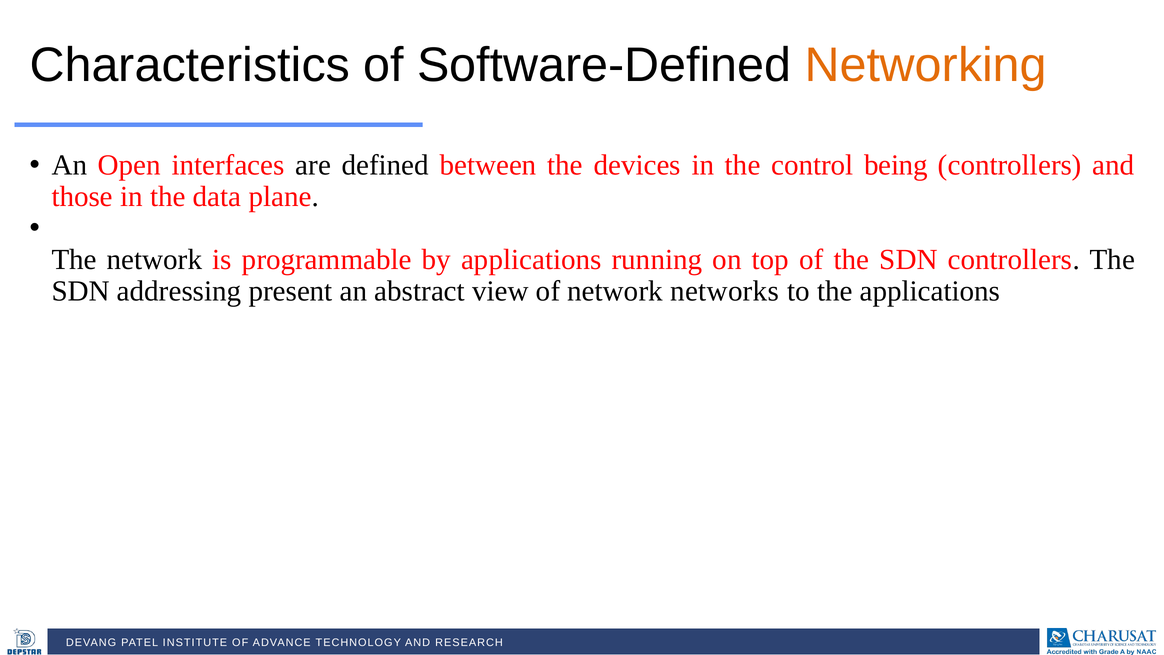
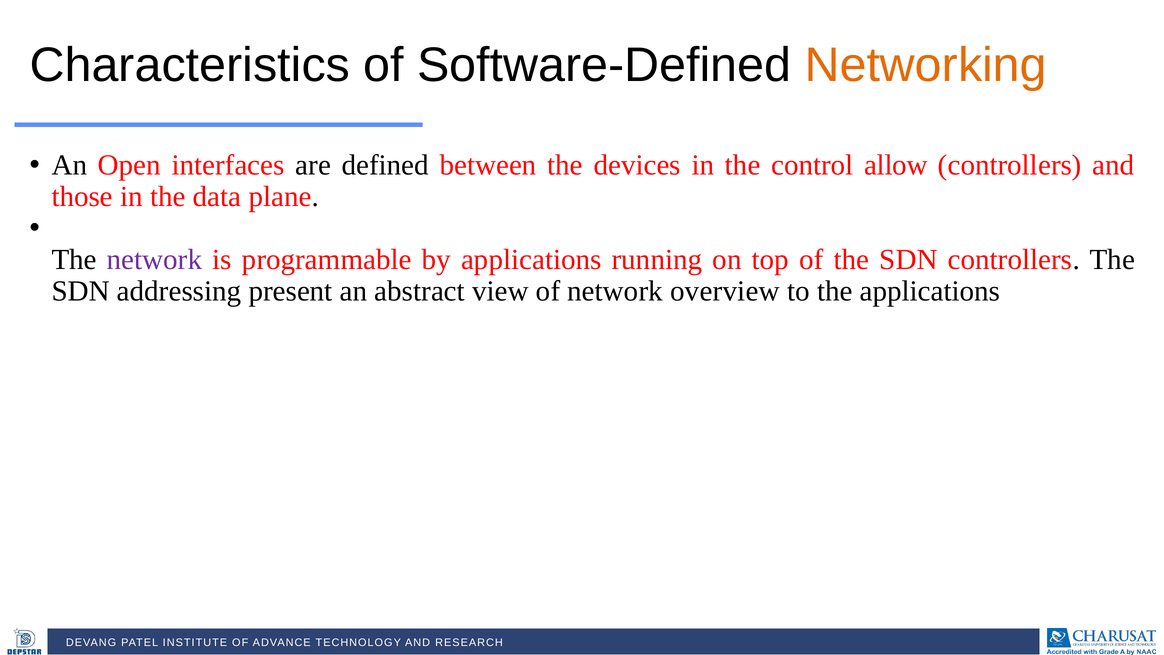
being: being -> allow
network at (155, 260) colour: black -> purple
networks: networks -> overview
